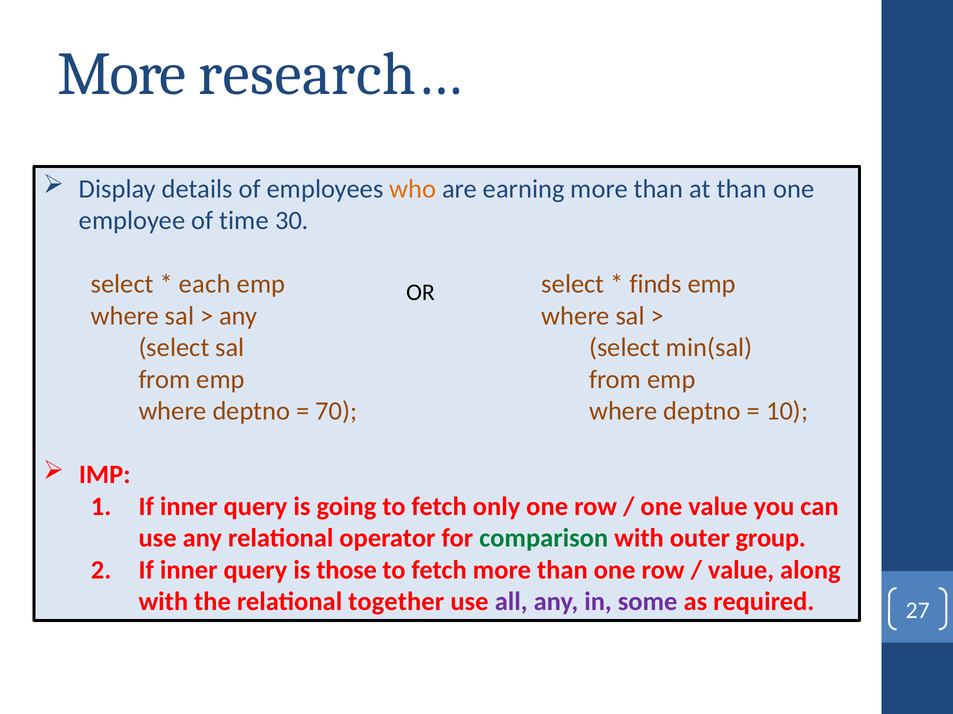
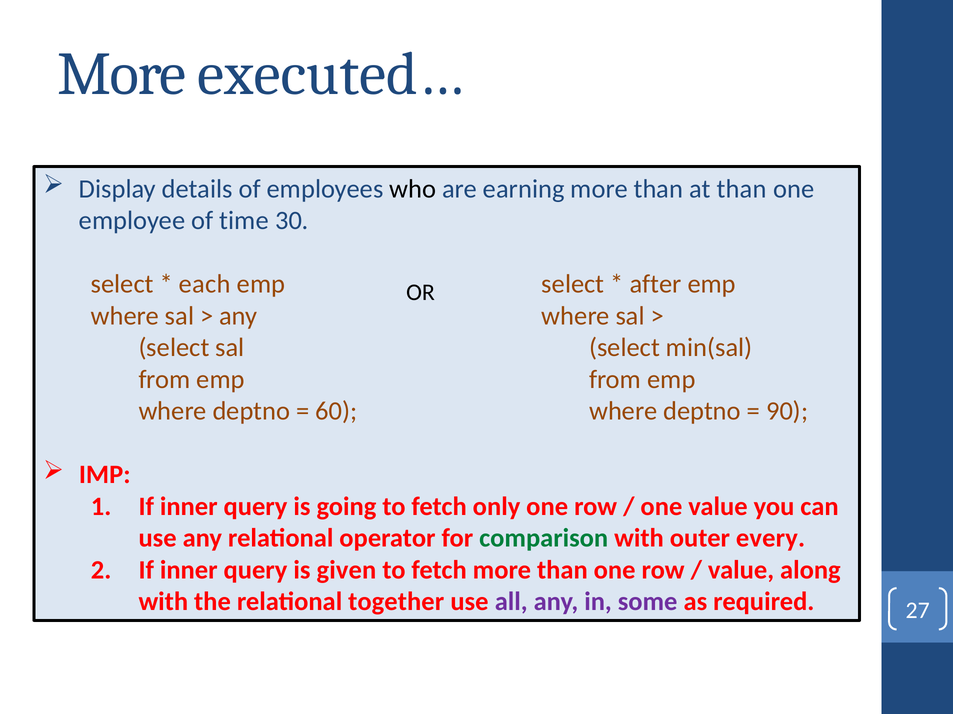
research…: research… -> executed…
who colour: orange -> black
finds: finds -> after
70: 70 -> 60
10: 10 -> 90
group: group -> every
those: those -> given
